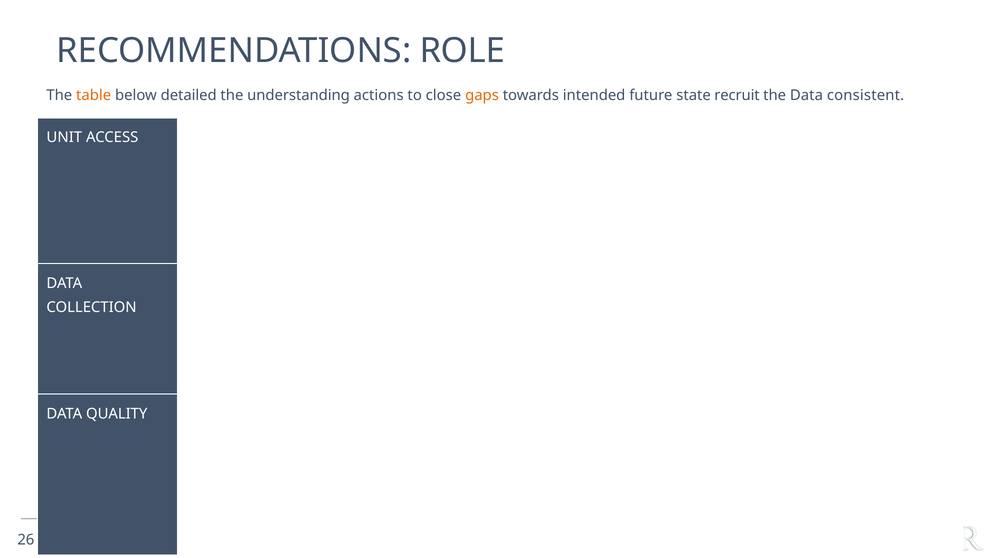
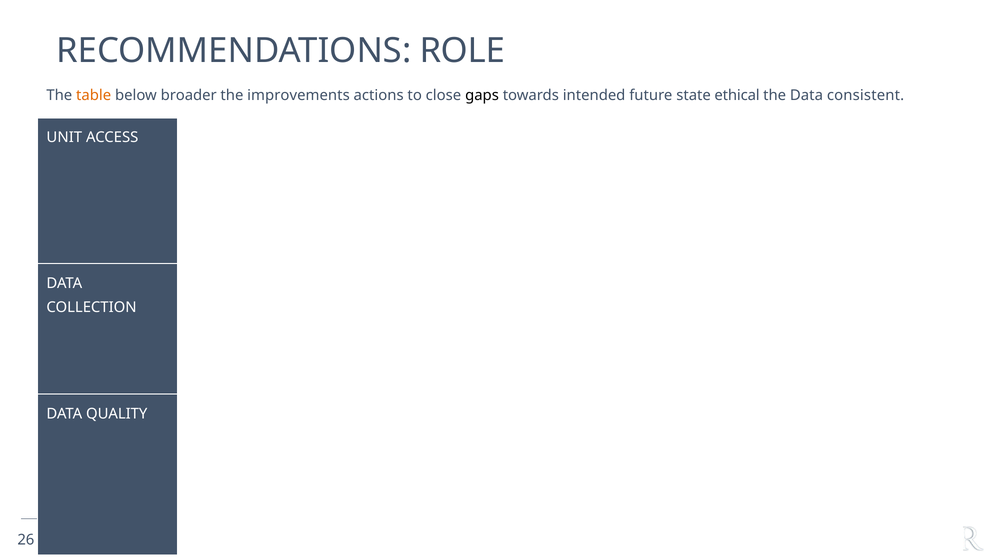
detailed: detailed -> broader
understanding: understanding -> improvements
gaps colour: orange -> black
recruit: recruit -> ethical
